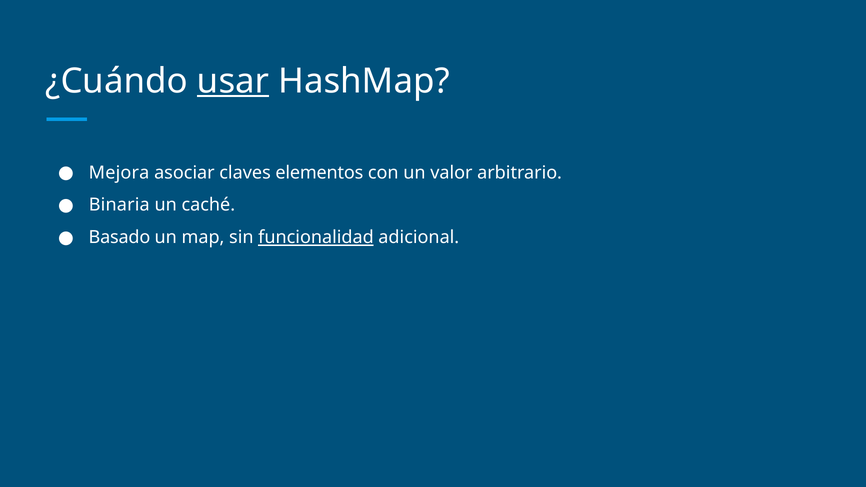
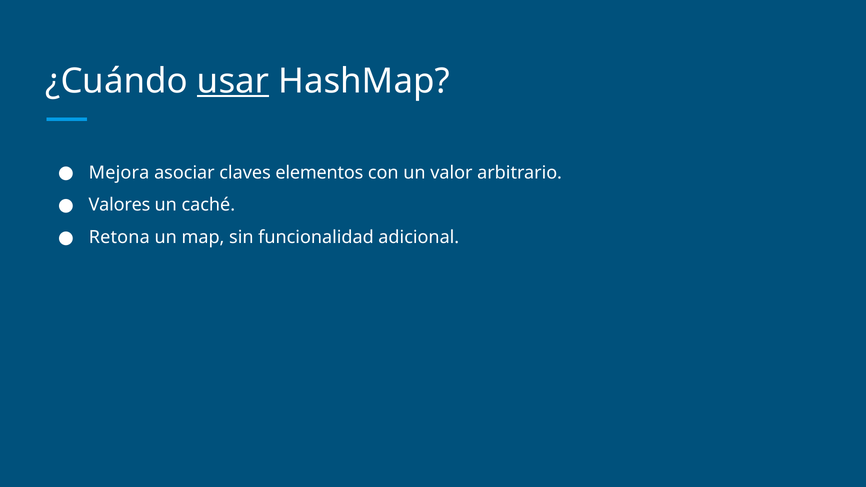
Binaria: Binaria -> Valores
Basado: Basado -> Retona
funcionalidad underline: present -> none
